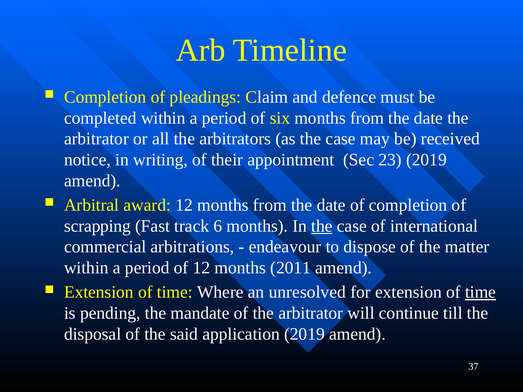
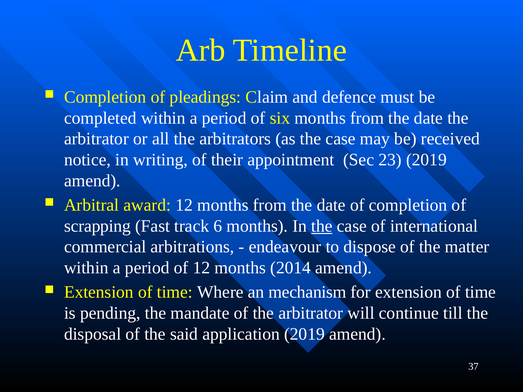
2011: 2011 -> 2014
unresolved: unresolved -> mechanism
time at (481, 292) underline: present -> none
